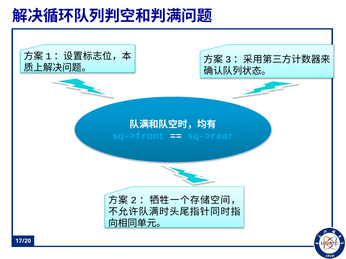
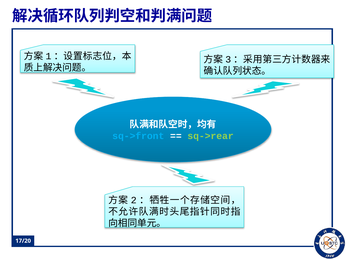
sq->rear colour: light blue -> light green
